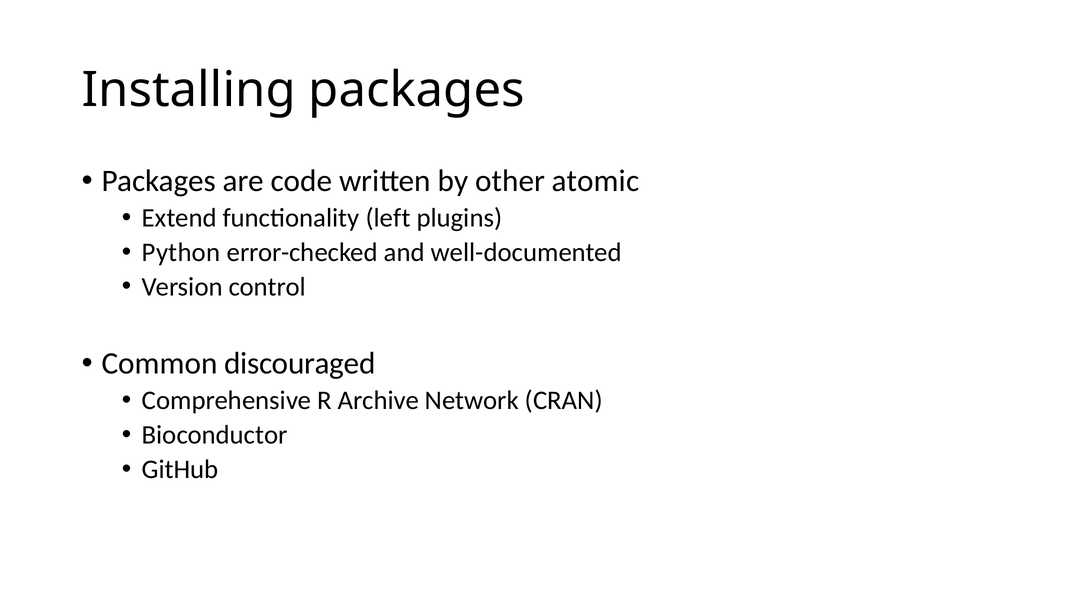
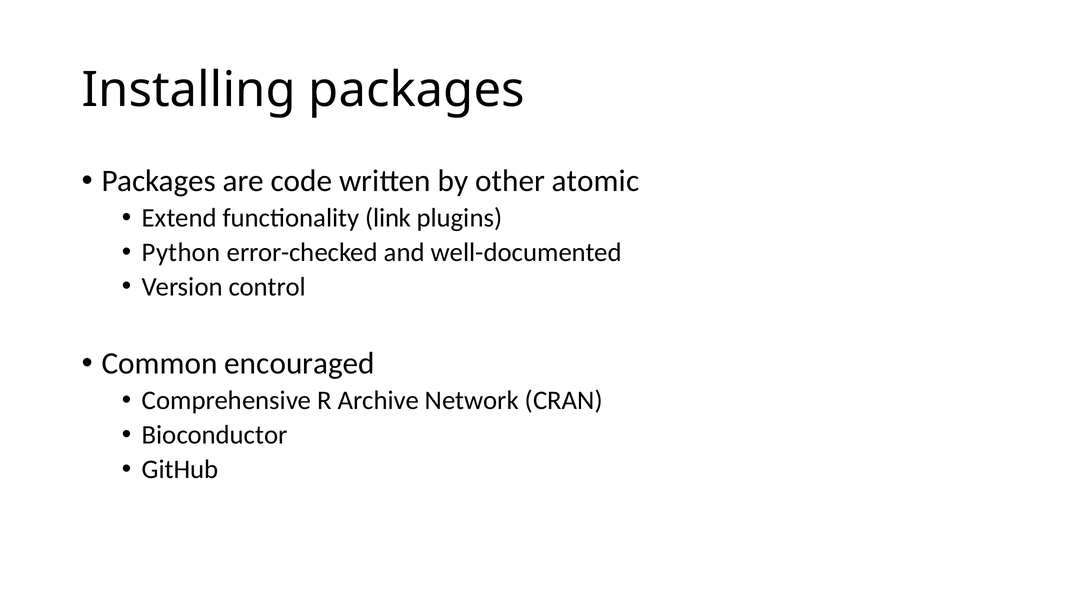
left: left -> link
discouraged: discouraged -> encouraged
